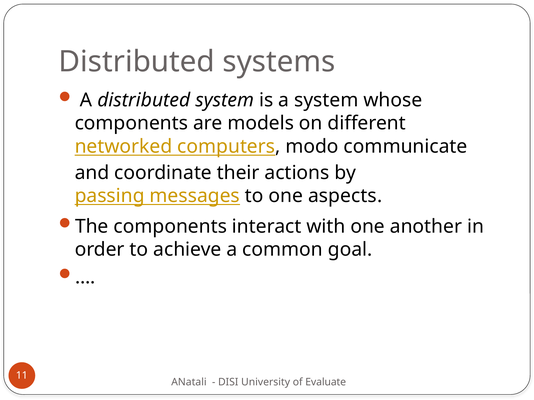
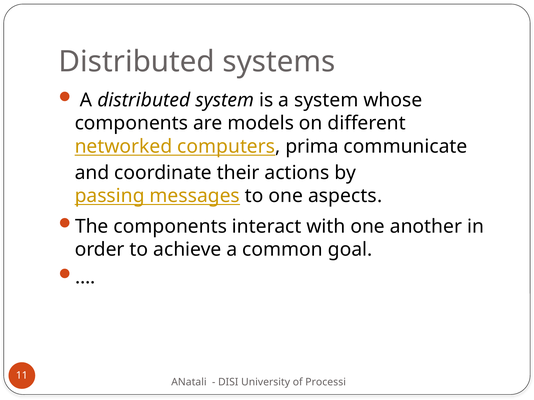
modo: modo -> prima
Evaluate: Evaluate -> Processi
